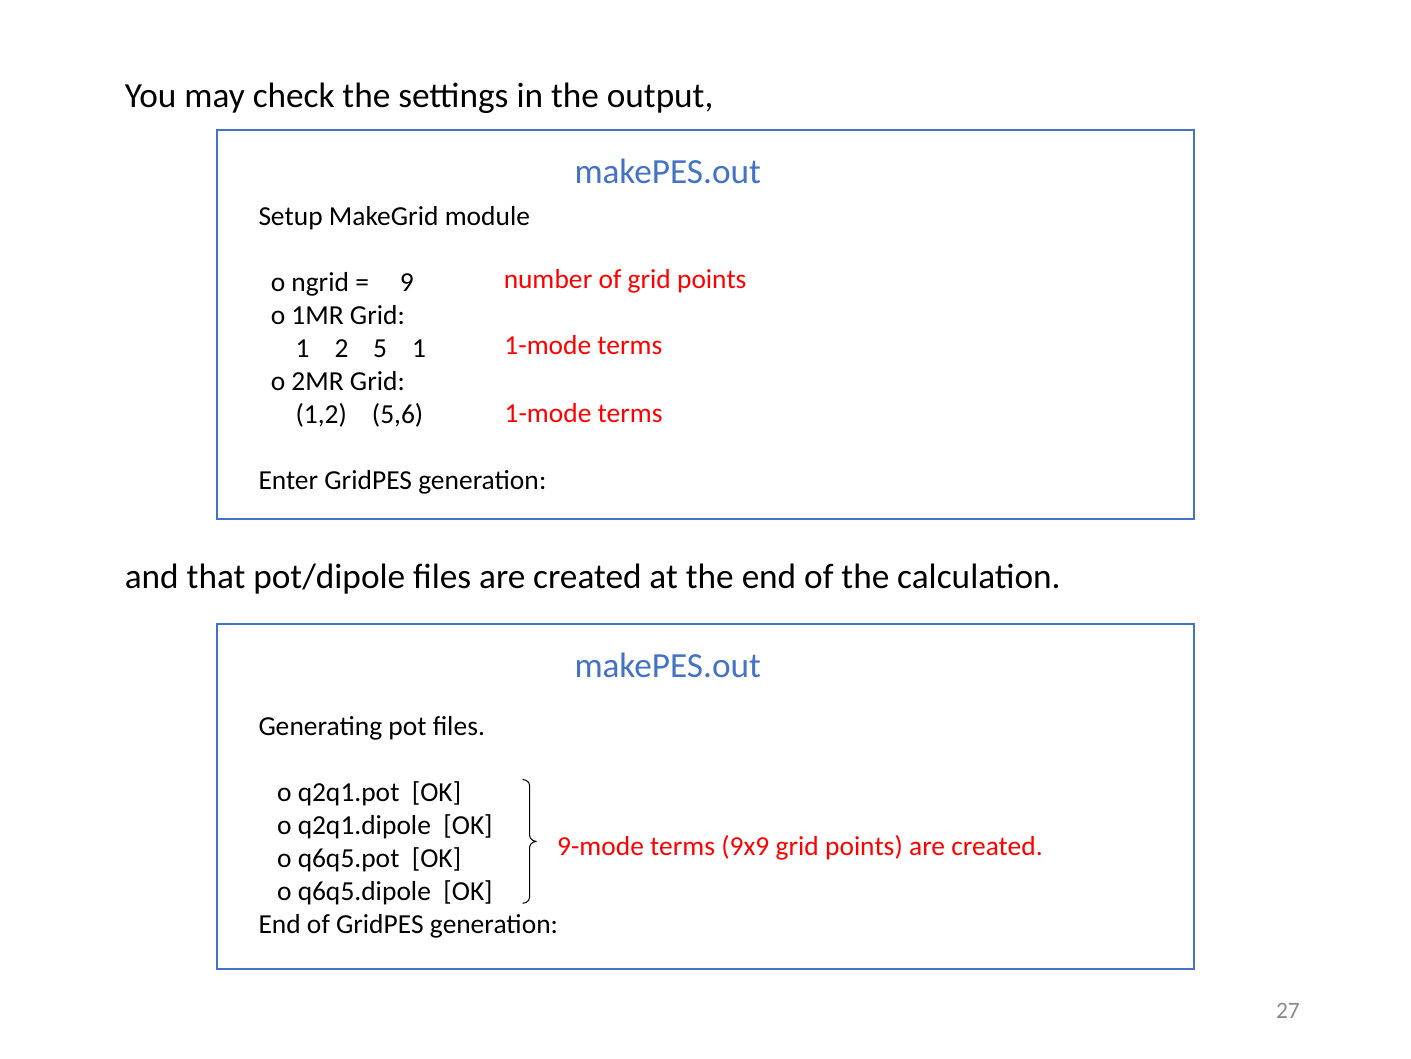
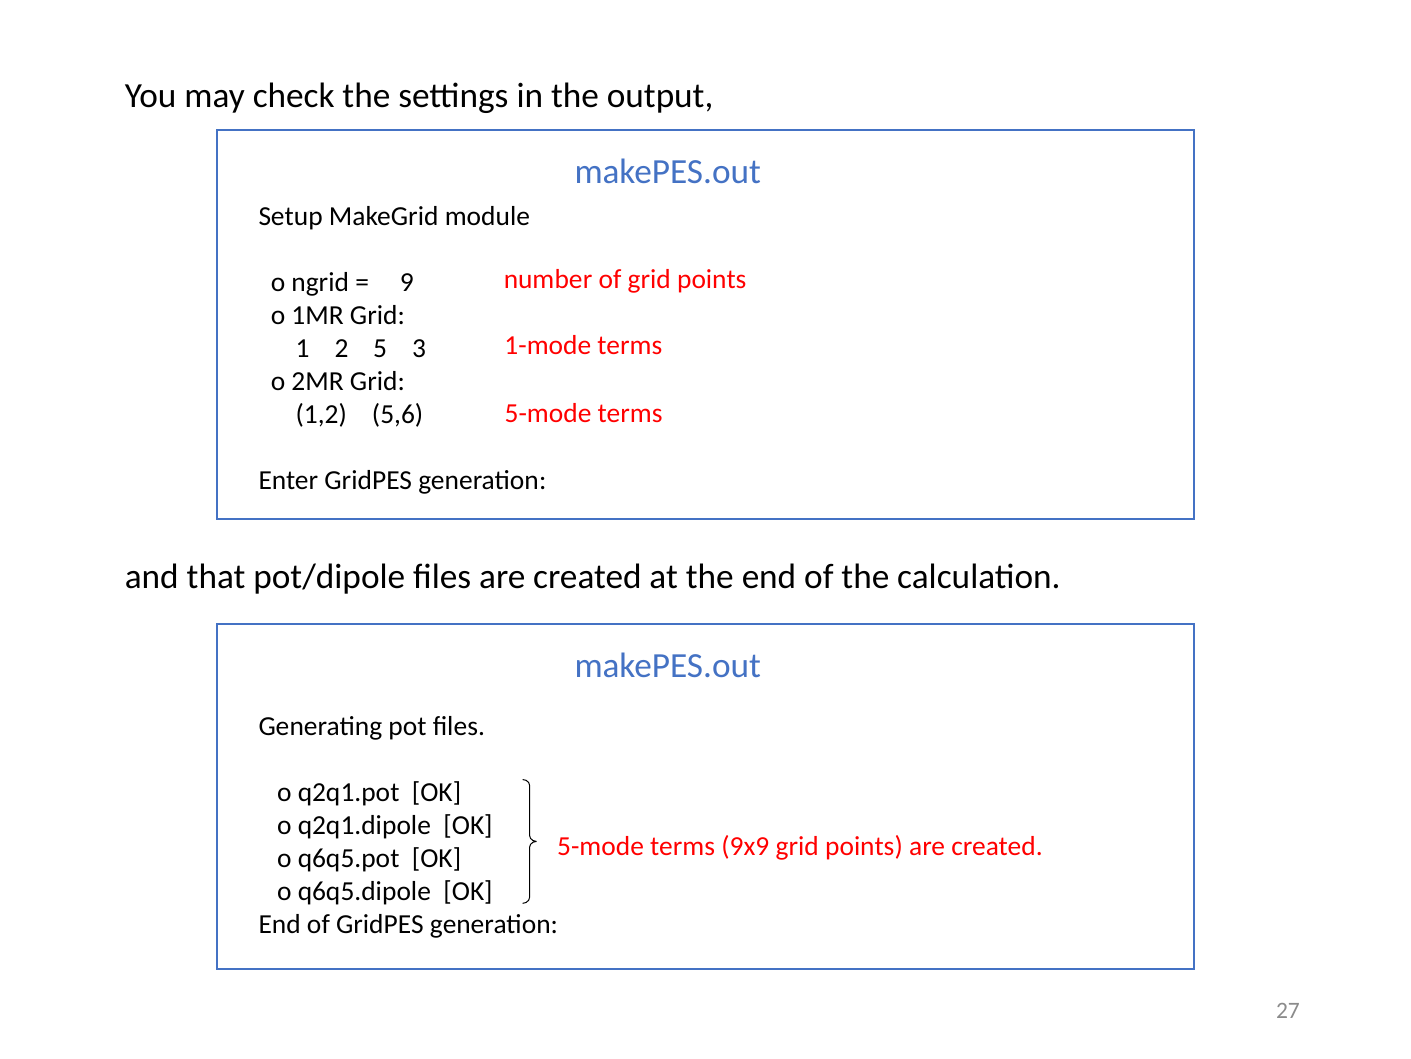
5 1: 1 -> 3
1-mode at (548, 413): 1-mode -> 5-mode
9-mode at (601, 846): 9-mode -> 5-mode
